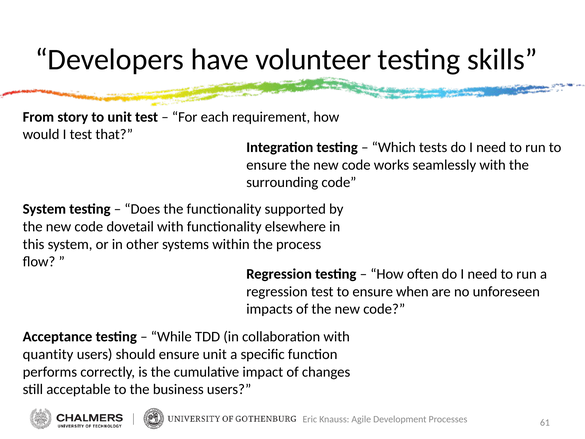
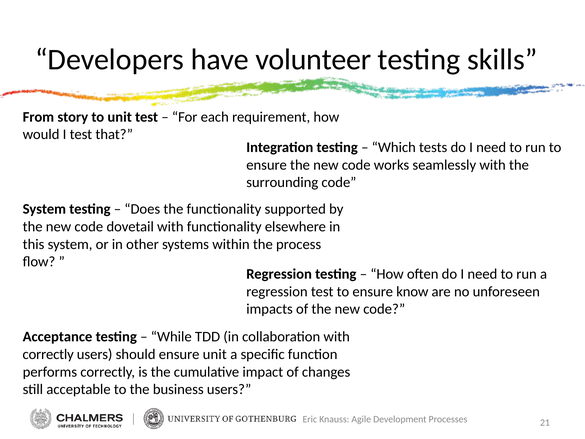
when: when -> know
quantity at (48, 354): quantity -> correctly
61: 61 -> 21
